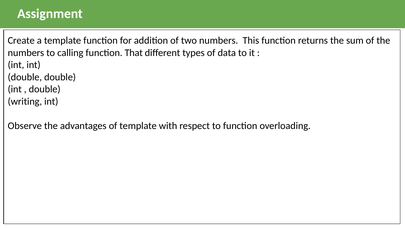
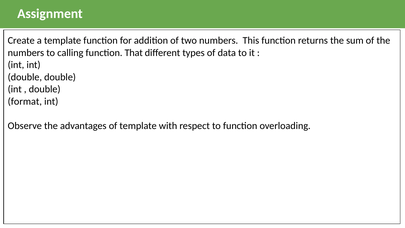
writing: writing -> format
